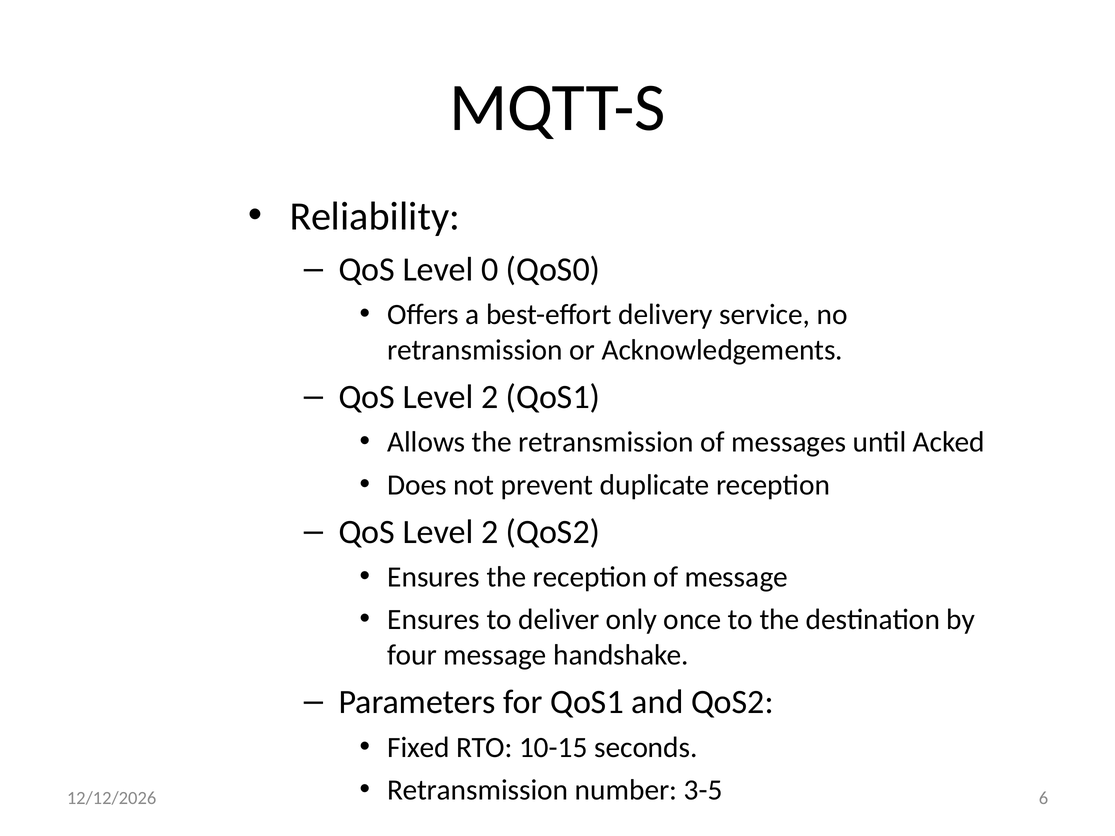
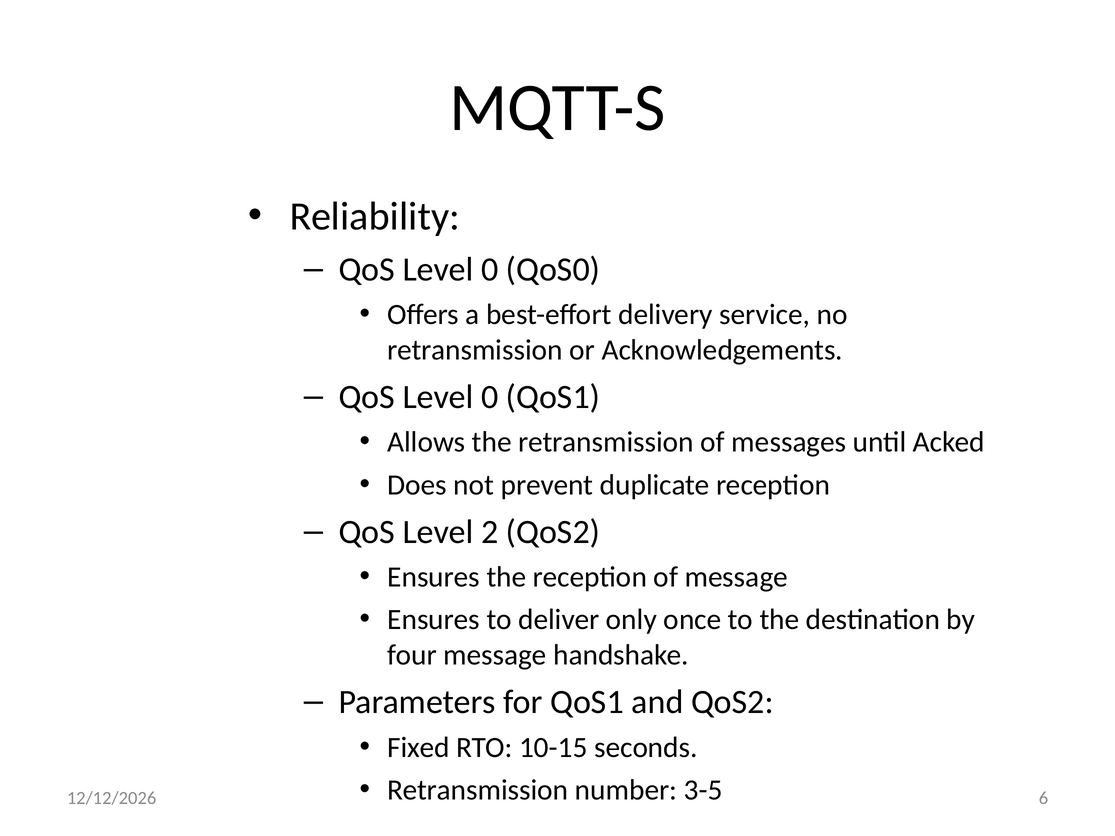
2 at (490, 397): 2 -> 0
